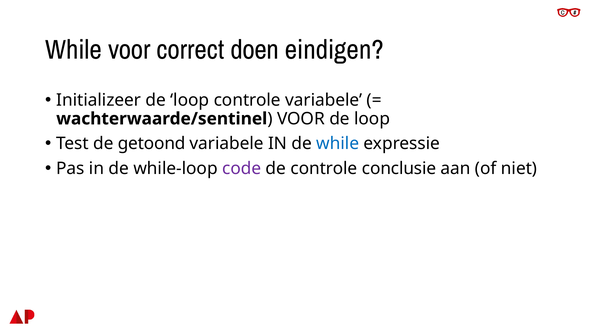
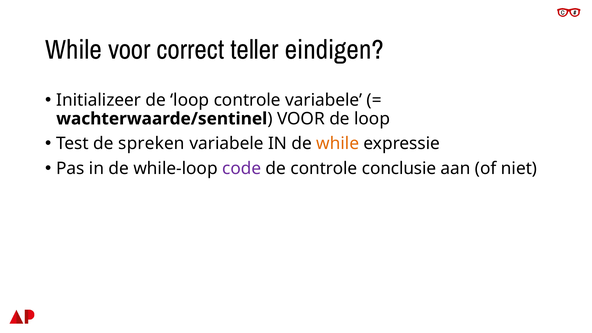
doen: doen -> teller
getoond: getoond -> spreken
while at (338, 144) colour: blue -> orange
